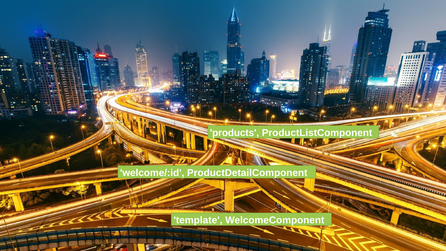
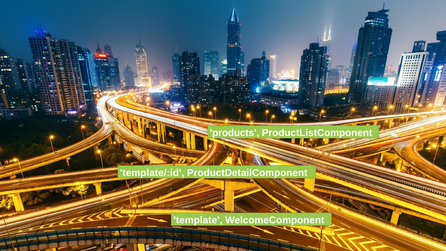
welcome/:id: welcome/:id -> template/:id
